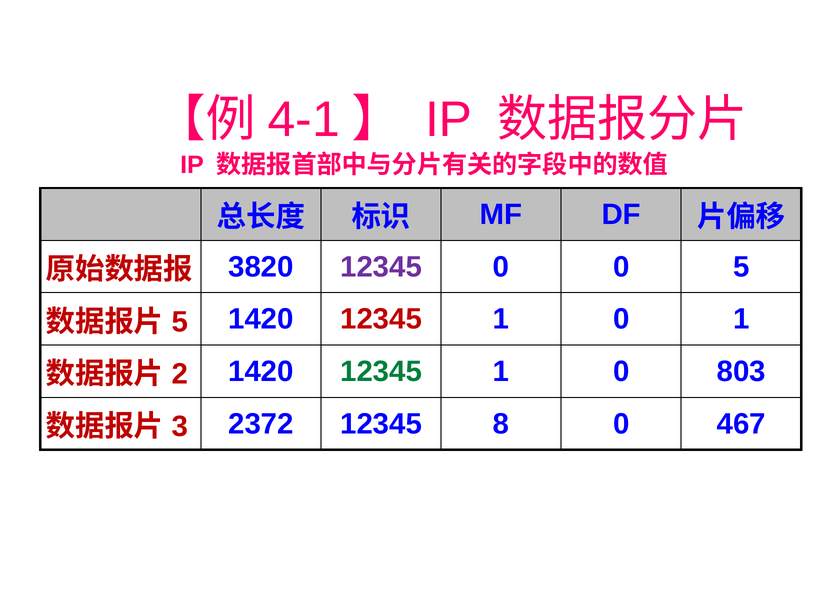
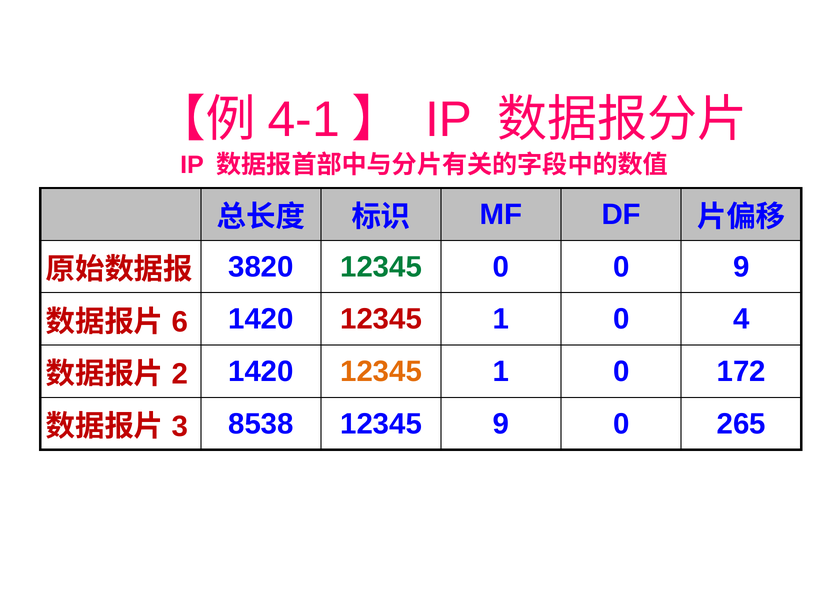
12345 at (381, 267) colour: purple -> green
0 5: 5 -> 9
5 at (180, 322): 5 -> 6
0 1: 1 -> 4
12345 at (381, 371) colour: green -> orange
803: 803 -> 172
2372: 2372 -> 8538
12345 8: 8 -> 9
467: 467 -> 265
